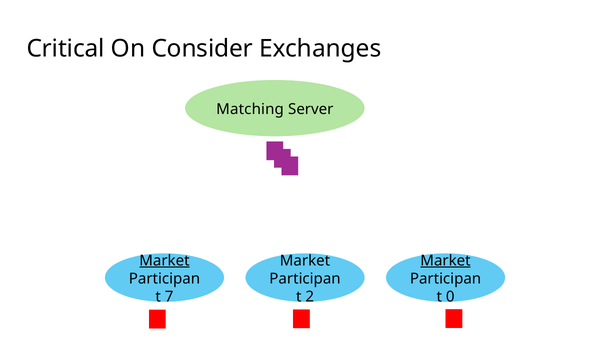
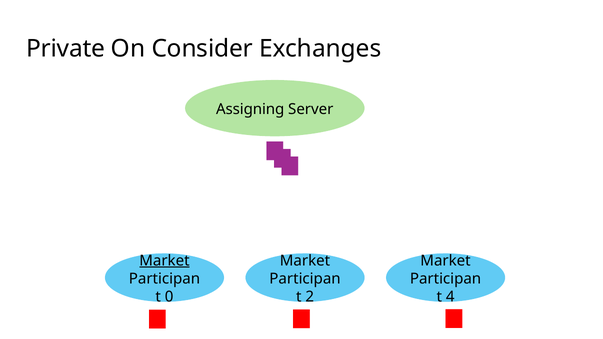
Critical: Critical -> Private
Matching: Matching -> Assigning
Market at (446, 261) underline: present -> none
7: 7 -> 0
0: 0 -> 4
